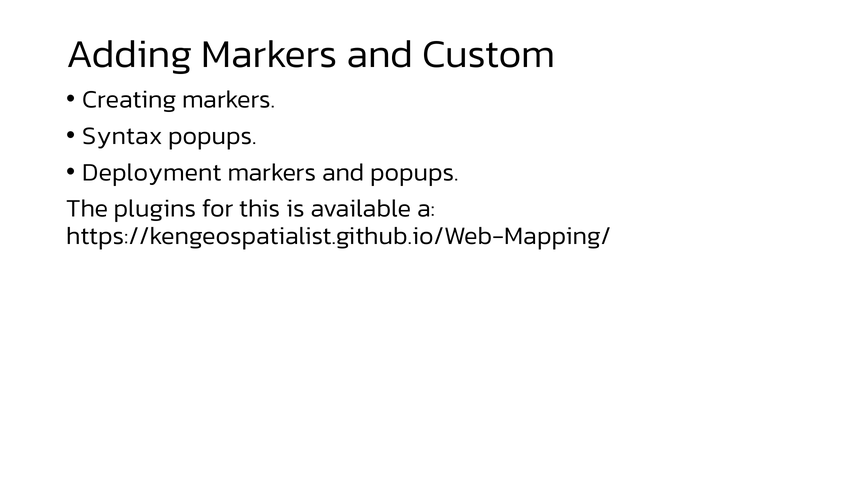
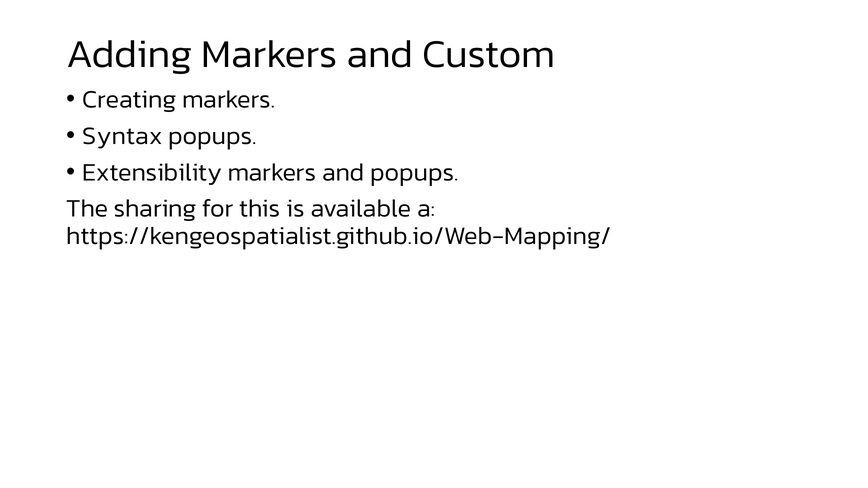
Deployment: Deployment -> Extensibility
plugins: plugins -> sharing
